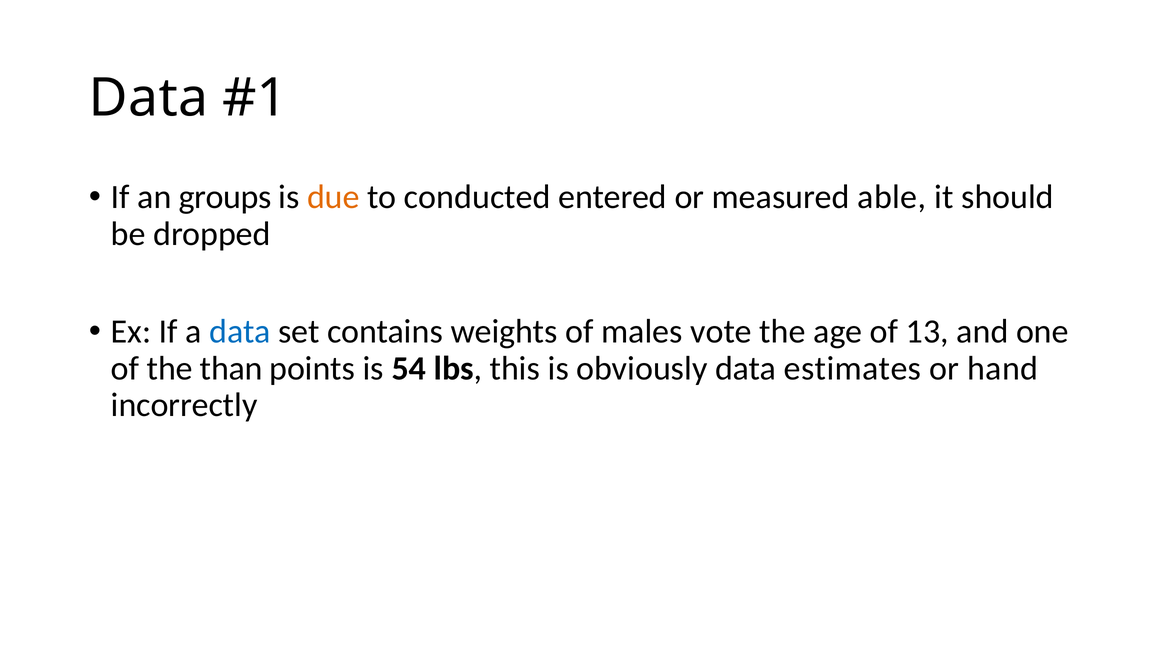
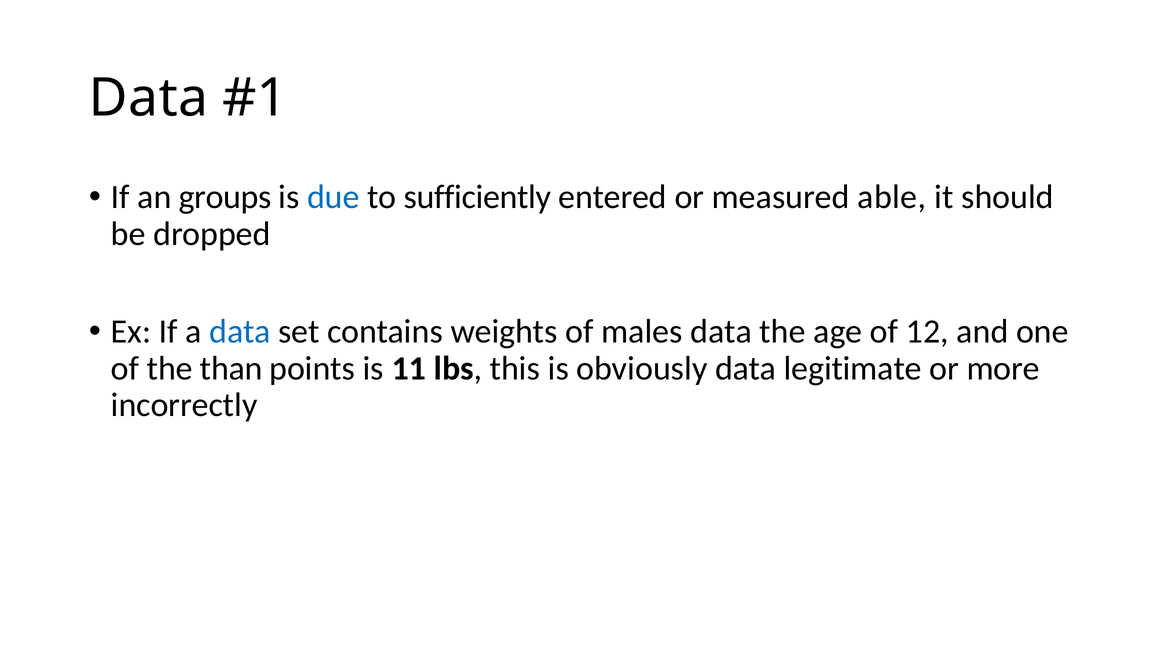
due colour: orange -> blue
conducted: conducted -> sufficiently
males vote: vote -> data
13: 13 -> 12
54: 54 -> 11
estimates: estimates -> legitimate
hand: hand -> more
